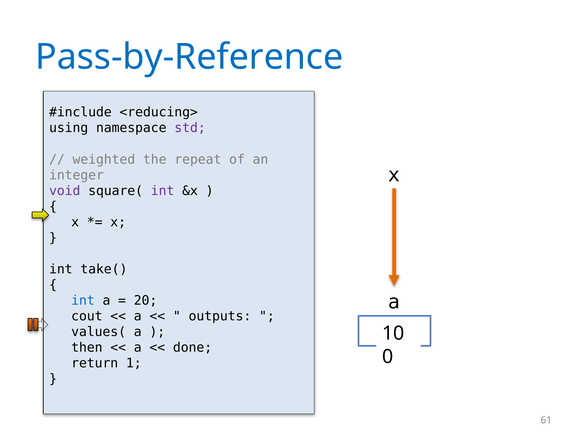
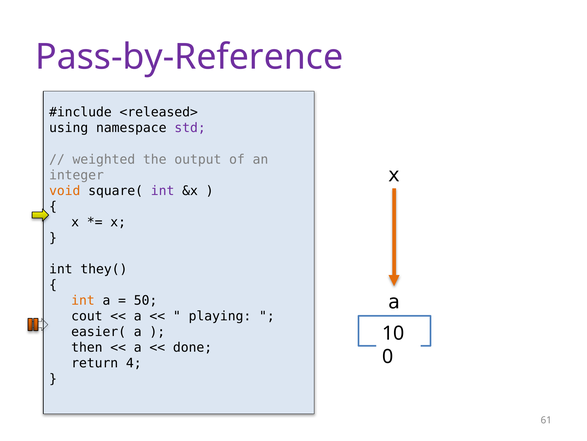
Pass-by-Reference colour: blue -> purple
<reducing>: <reducing> -> <released>
repeat: repeat -> output
void colour: purple -> orange
take(: take( -> they(
int at (83, 300) colour: blue -> orange
20: 20 -> 50
outputs: outputs -> playing
values(: values( -> easier(
1: 1 -> 4
